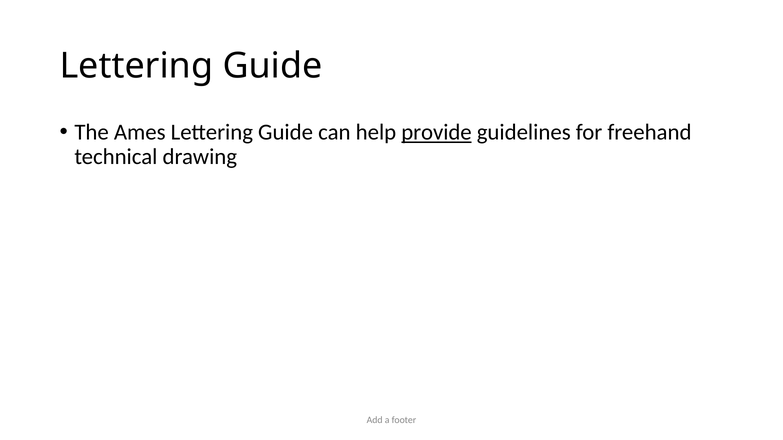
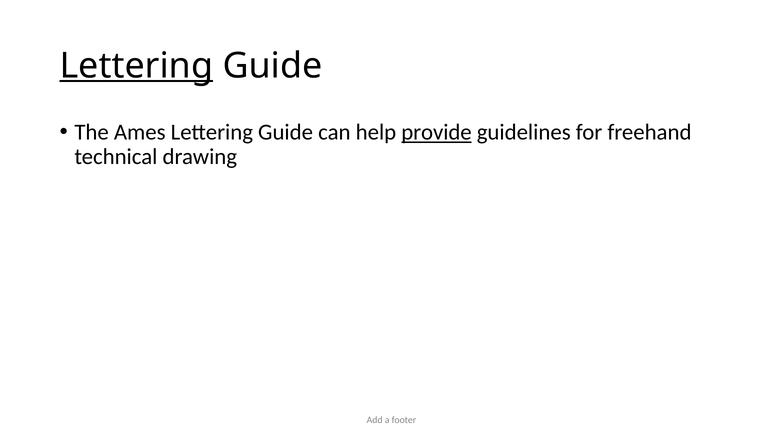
Lettering at (136, 66) underline: none -> present
